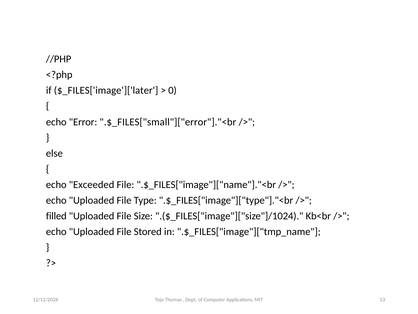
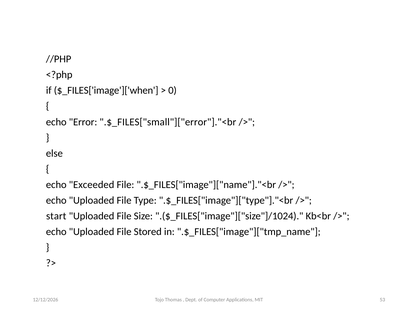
$_FILES['image']['later: $_FILES['image']['later -> $_FILES['image']['when
filled: filled -> start
